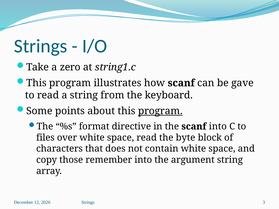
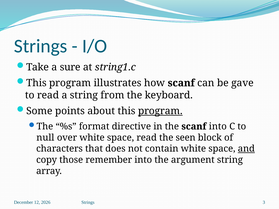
zero: zero -> sure
files: files -> null
byte: byte -> seen
and underline: none -> present
